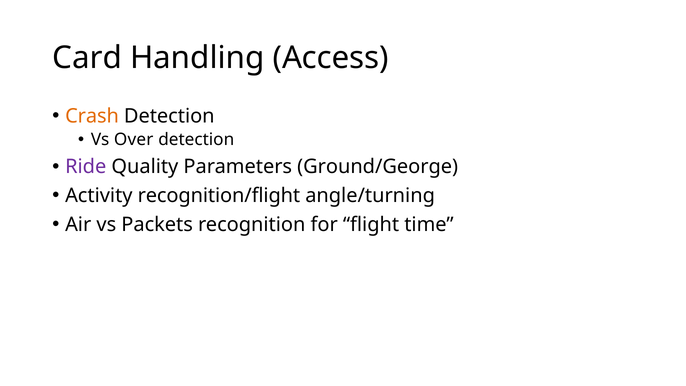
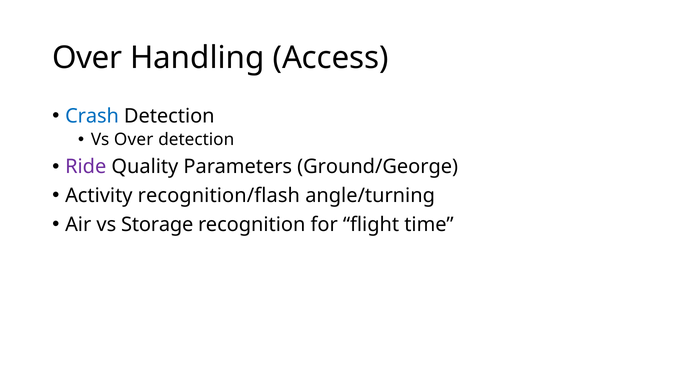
Card at (87, 58): Card -> Over
Crash colour: orange -> blue
recognition/flight: recognition/flight -> recognition/flash
Packets: Packets -> Storage
